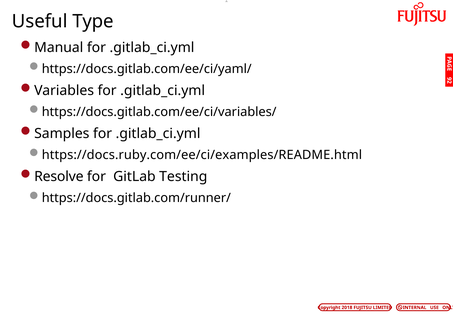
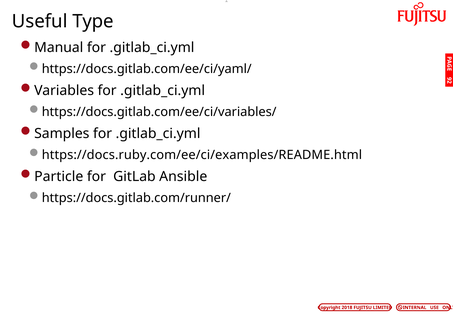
Resolve: Resolve -> Particle
Testing: Testing -> Ansible
